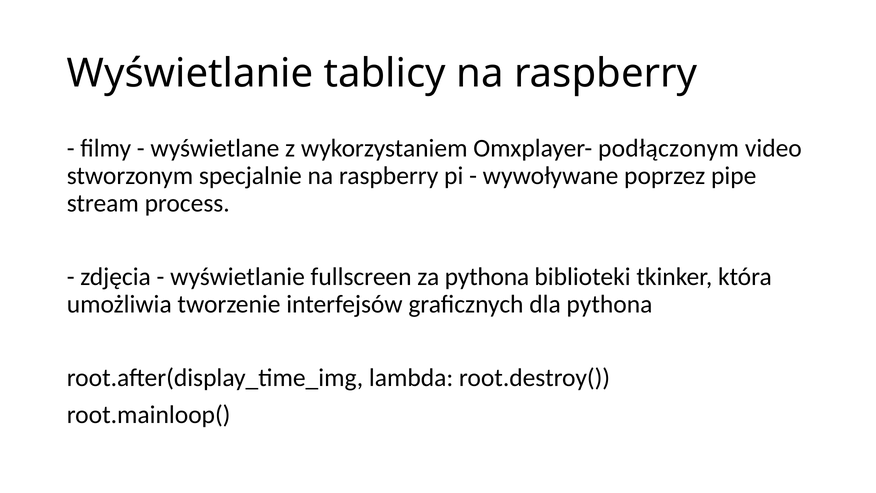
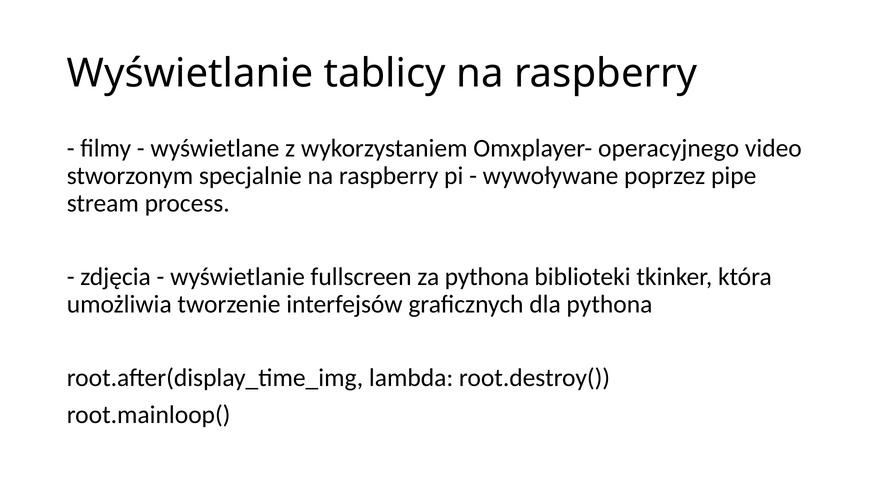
podłączonym: podłączonym -> operacyjnego
